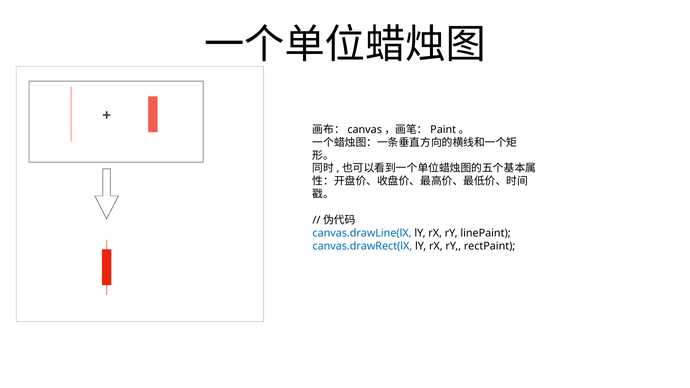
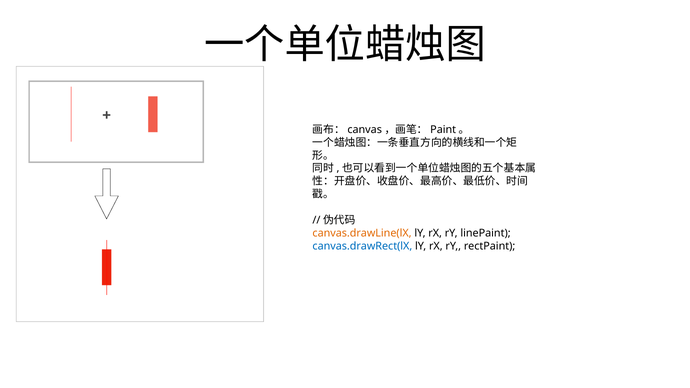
canvas.drawLine(lX colour: blue -> orange
